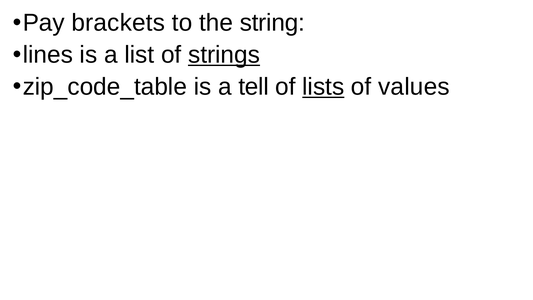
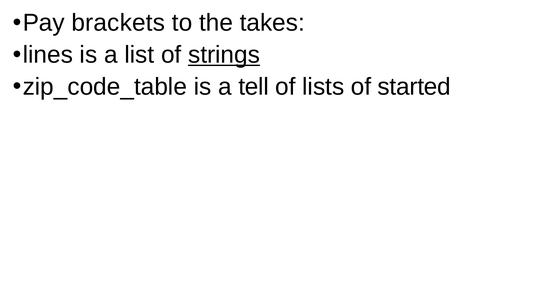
string: string -> takes
lists underline: present -> none
values: values -> started
